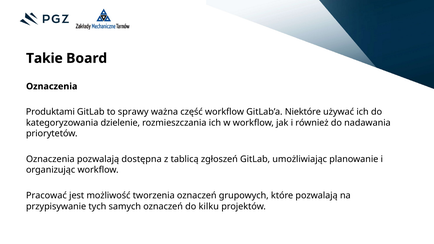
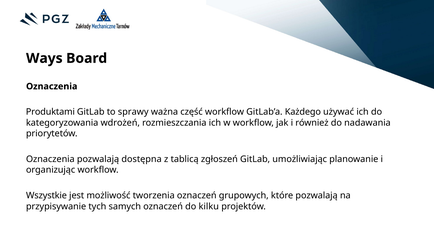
Takie: Takie -> Ways
Niektóre: Niektóre -> Każdego
dzielenie: dzielenie -> wdrożeń
Pracować: Pracować -> Wszystkie
